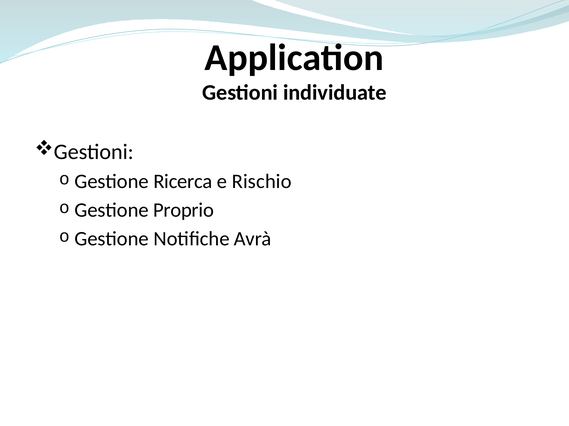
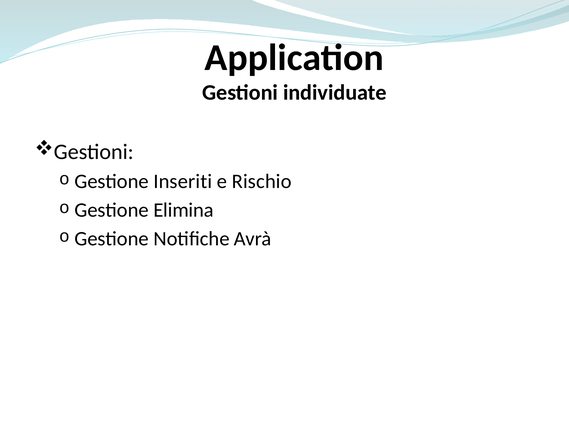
Ricerca: Ricerca -> Inseriti
Proprio: Proprio -> Elimina
